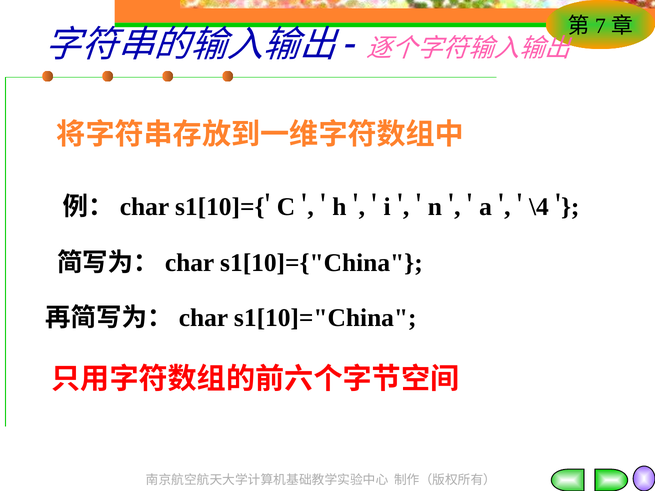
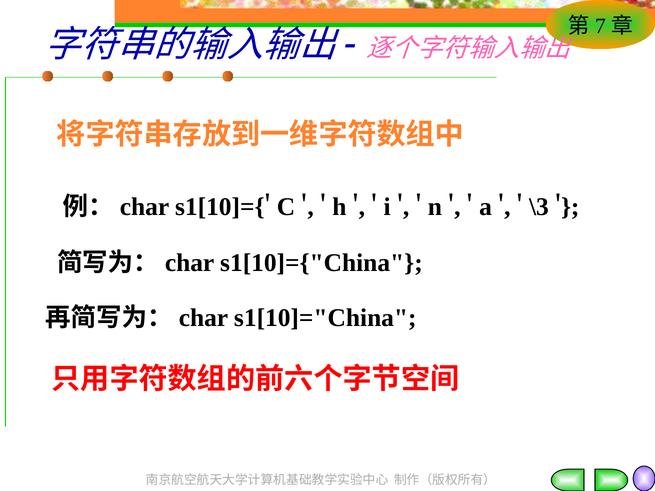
\4: \4 -> \3
